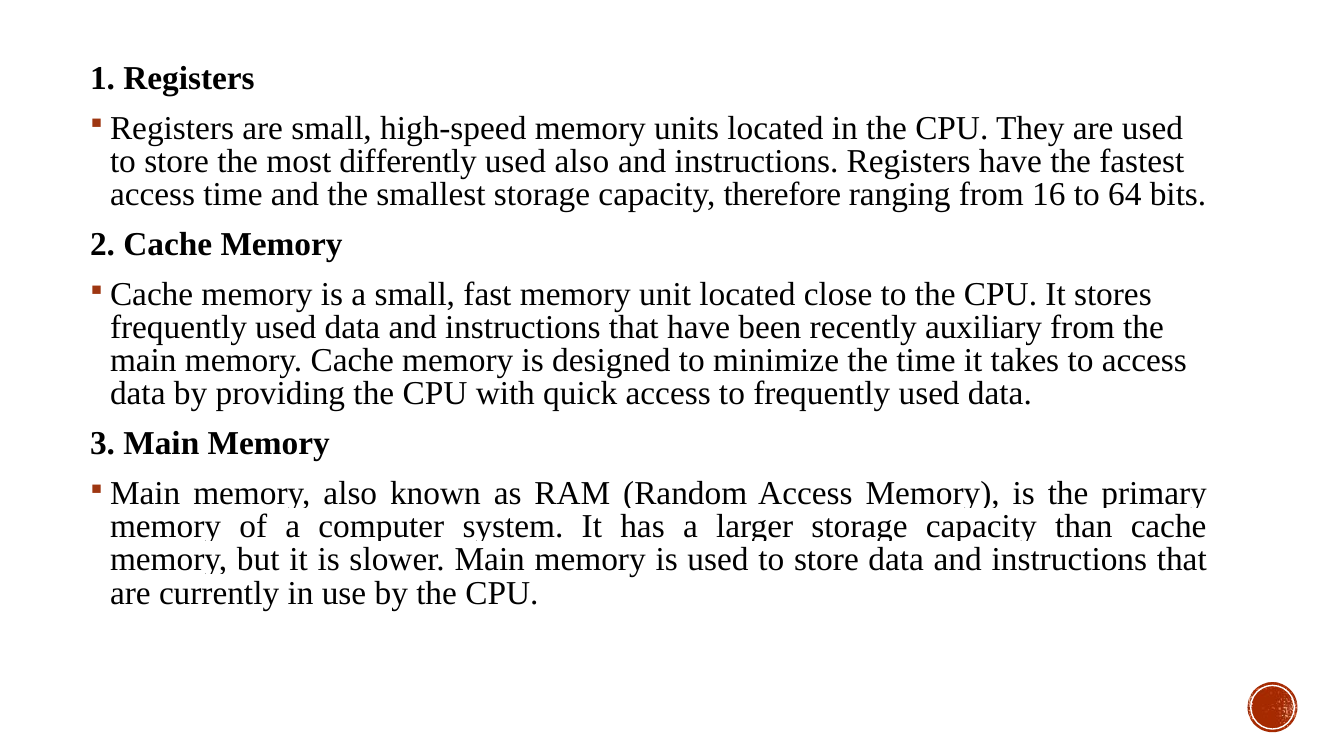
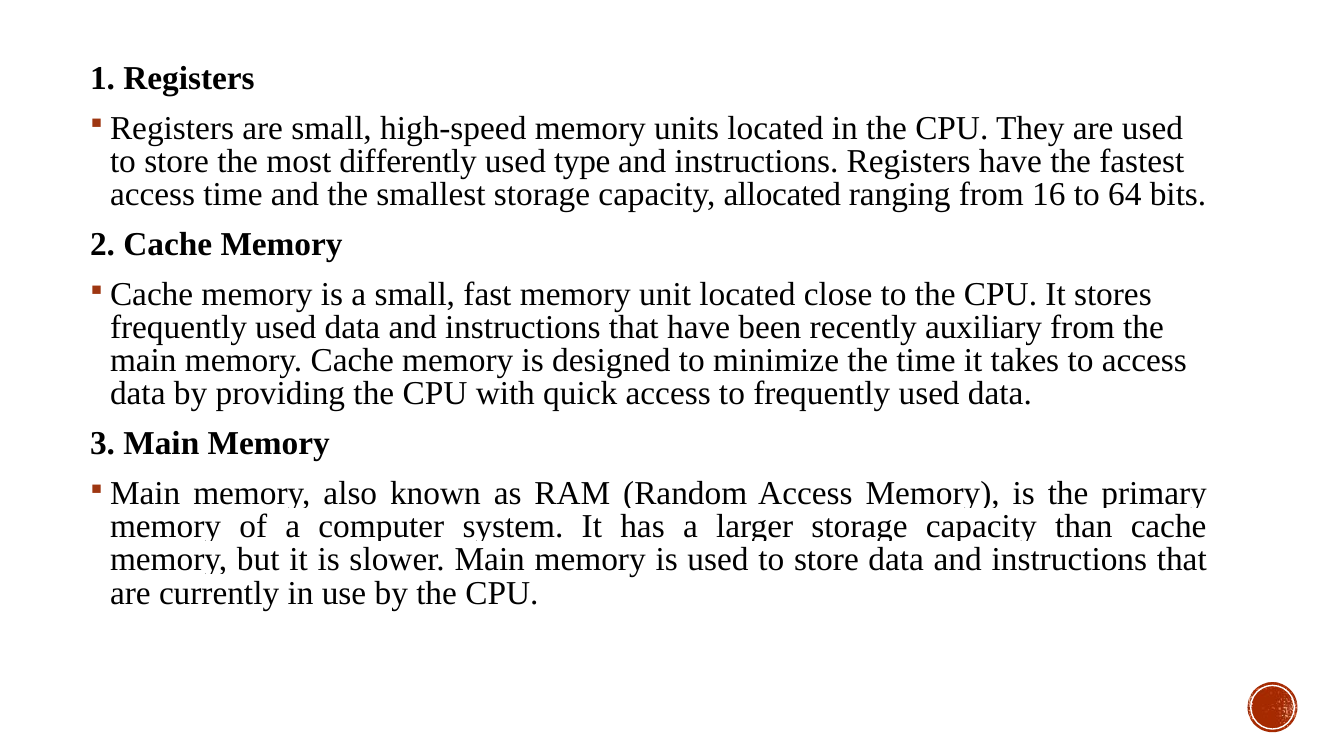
used also: also -> type
therefore: therefore -> allocated
